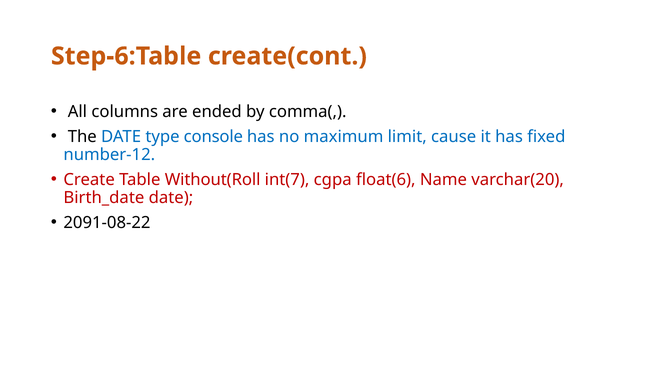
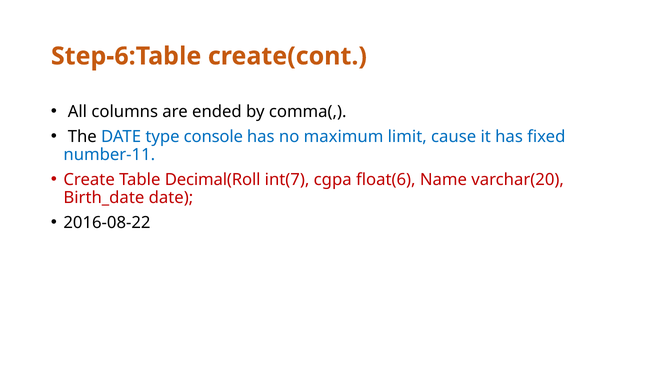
number-12: number-12 -> number-11
Without(Roll: Without(Roll -> Decimal(Roll
2091-08-22: 2091-08-22 -> 2016-08-22
